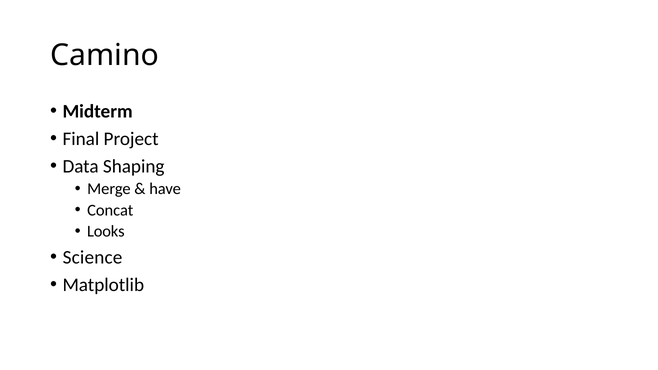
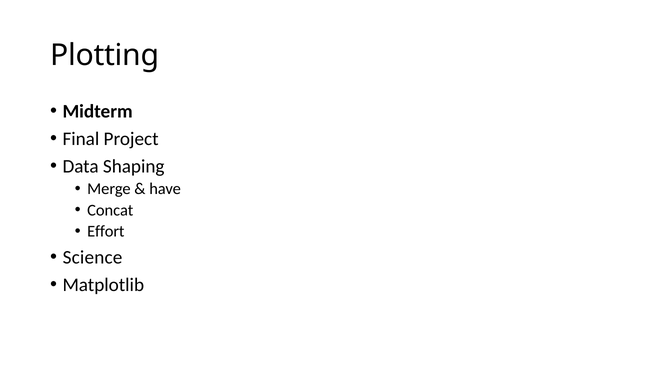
Camino: Camino -> Plotting
Looks: Looks -> Effort
